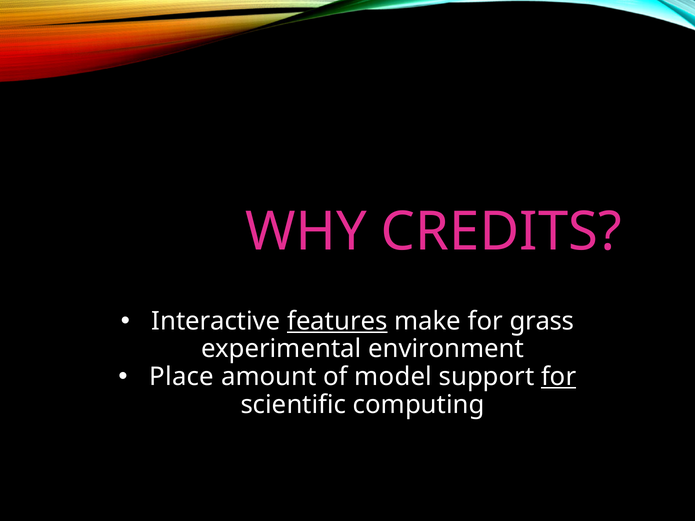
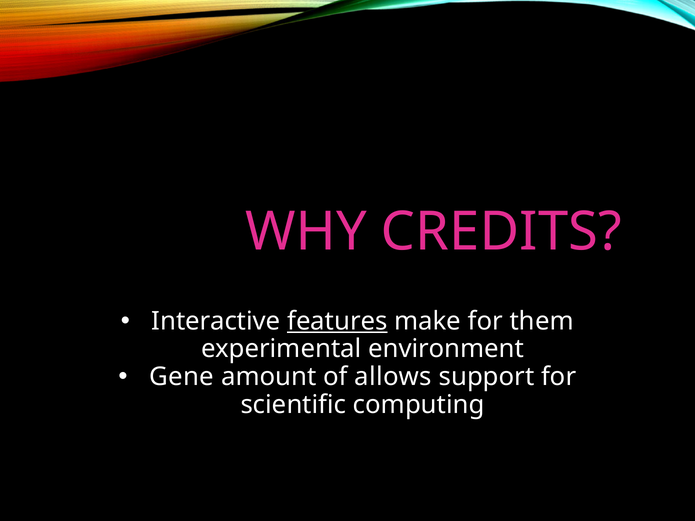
grass: grass -> them
Place: Place -> Gene
model: model -> allows
for at (559, 377) underline: present -> none
